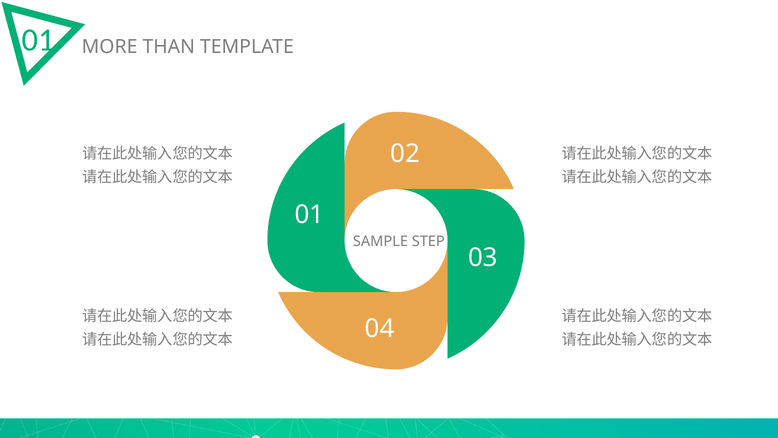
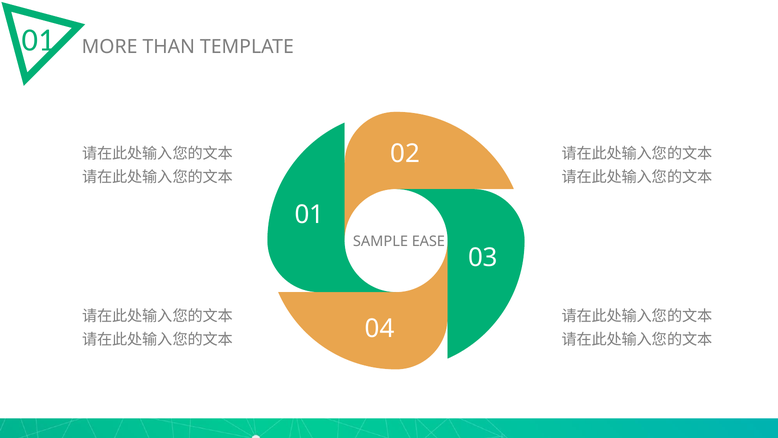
STEP: STEP -> EASE
